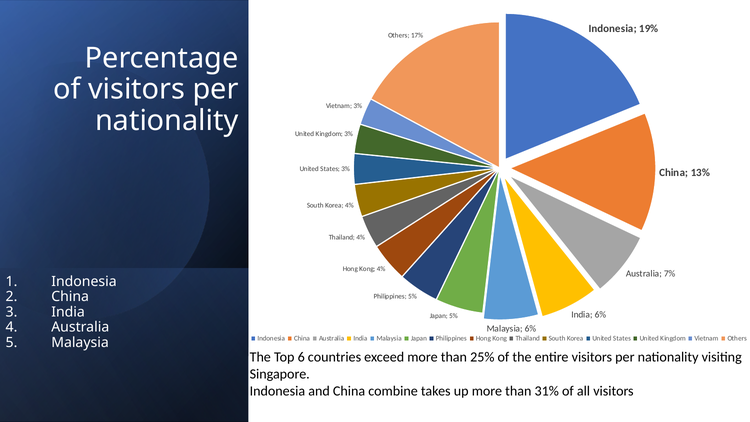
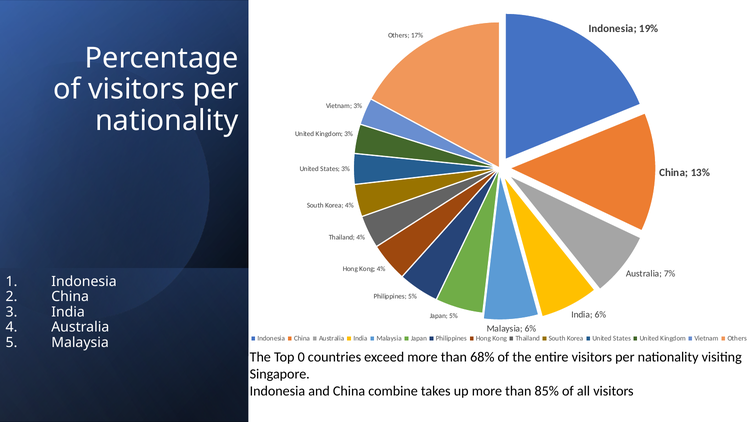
6: 6 -> 0
25%: 25% -> 68%
31%: 31% -> 85%
